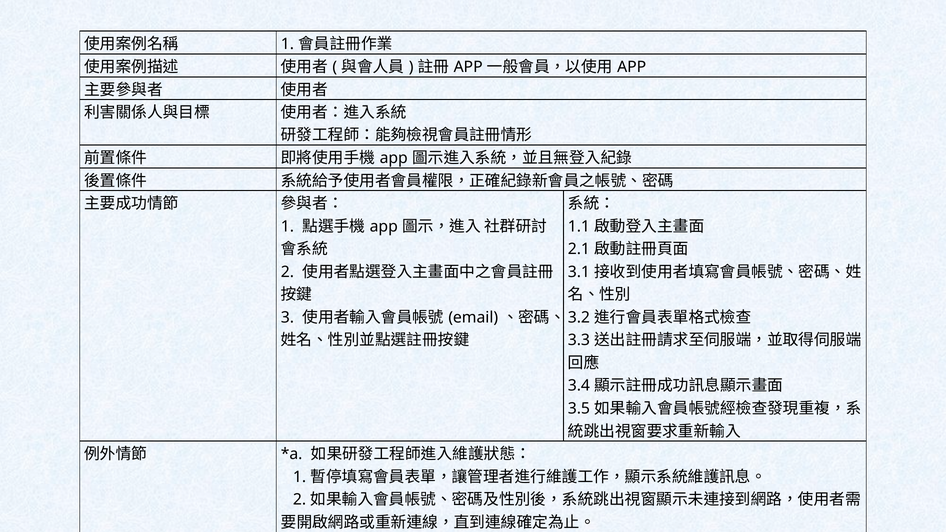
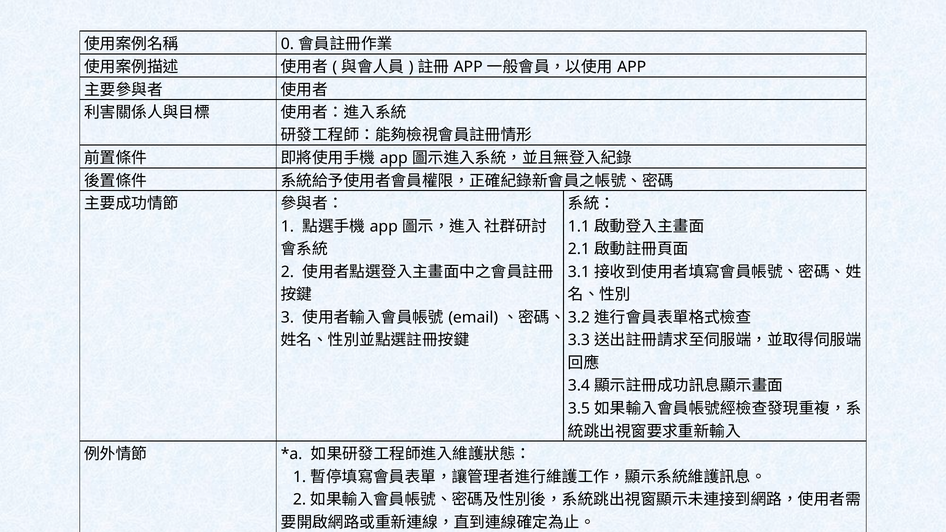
1 at (287, 44): 1 -> 0
